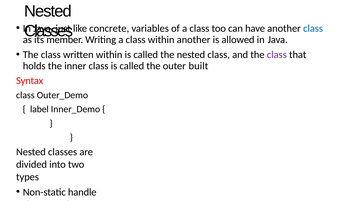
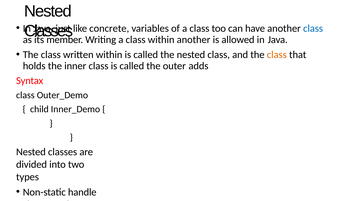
class at (277, 55) colour: purple -> orange
built: built -> adds
label: label -> child
